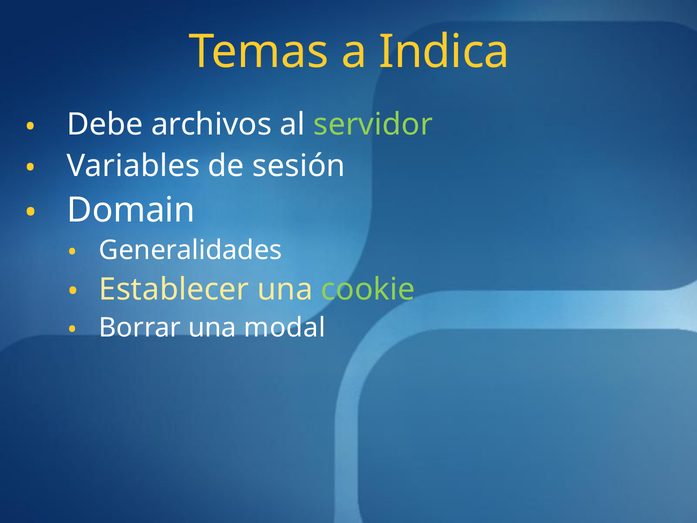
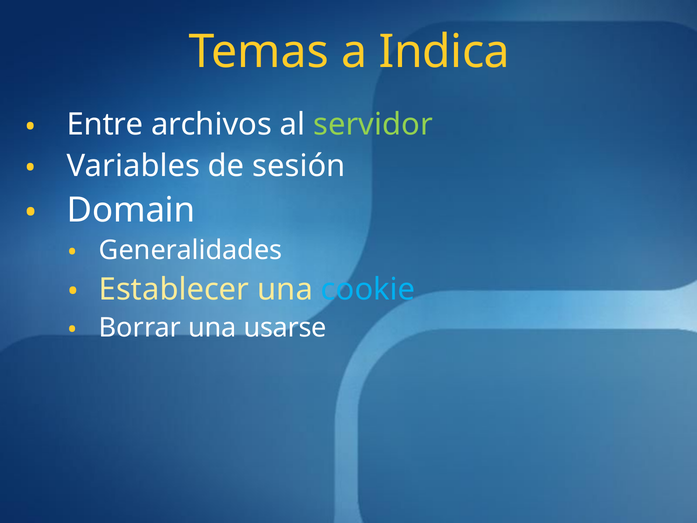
Debe: Debe -> Entre
cookie colour: light green -> light blue
modal: modal -> usarse
